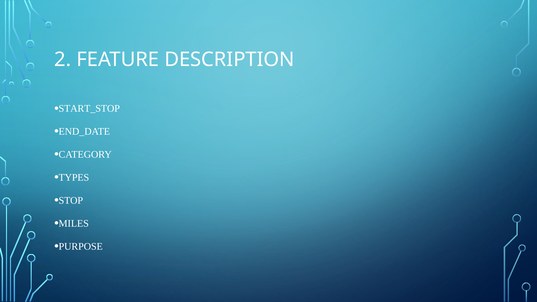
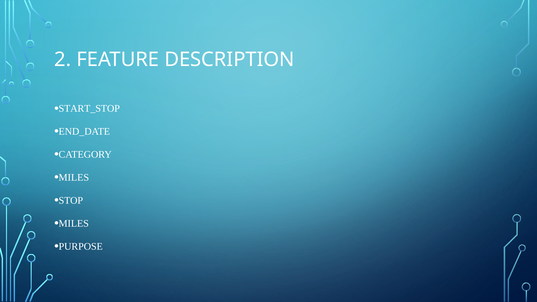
TYPES at (74, 178): TYPES -> MILES
